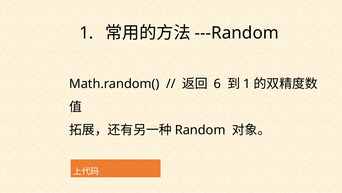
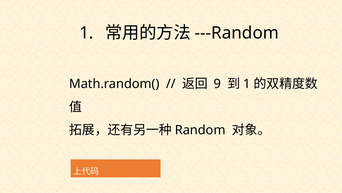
6: 6 -> 9
